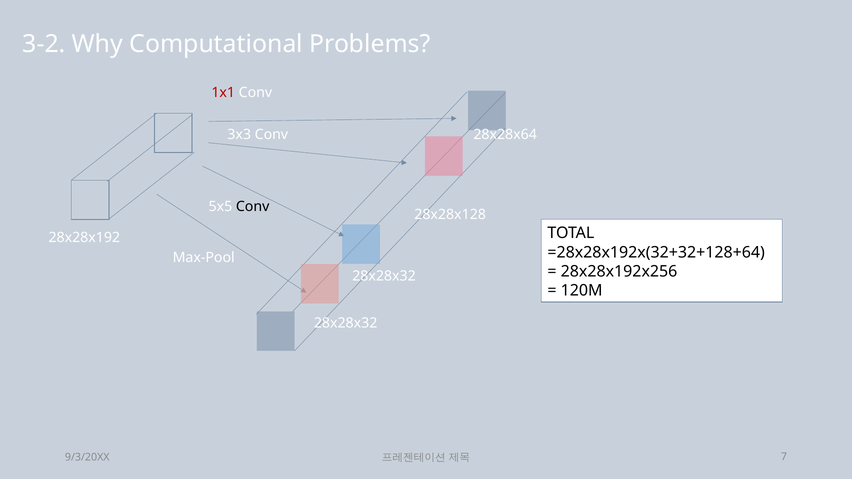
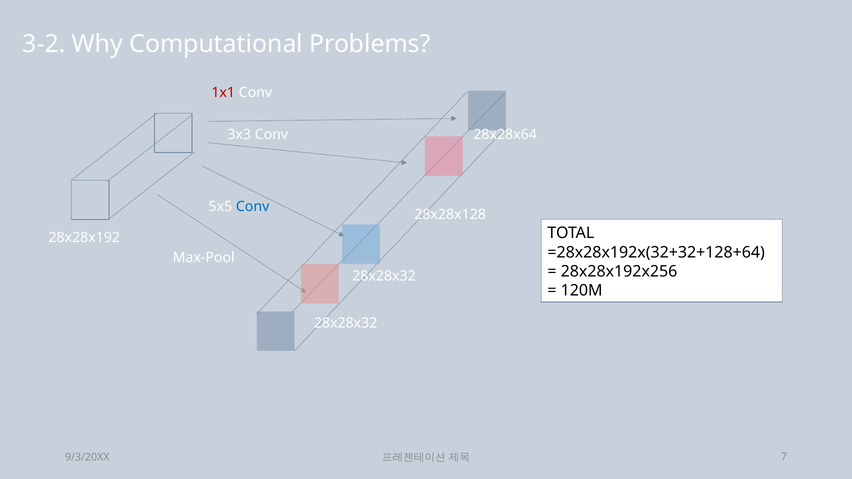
Conv at (253, 207) colour: black -> blue
